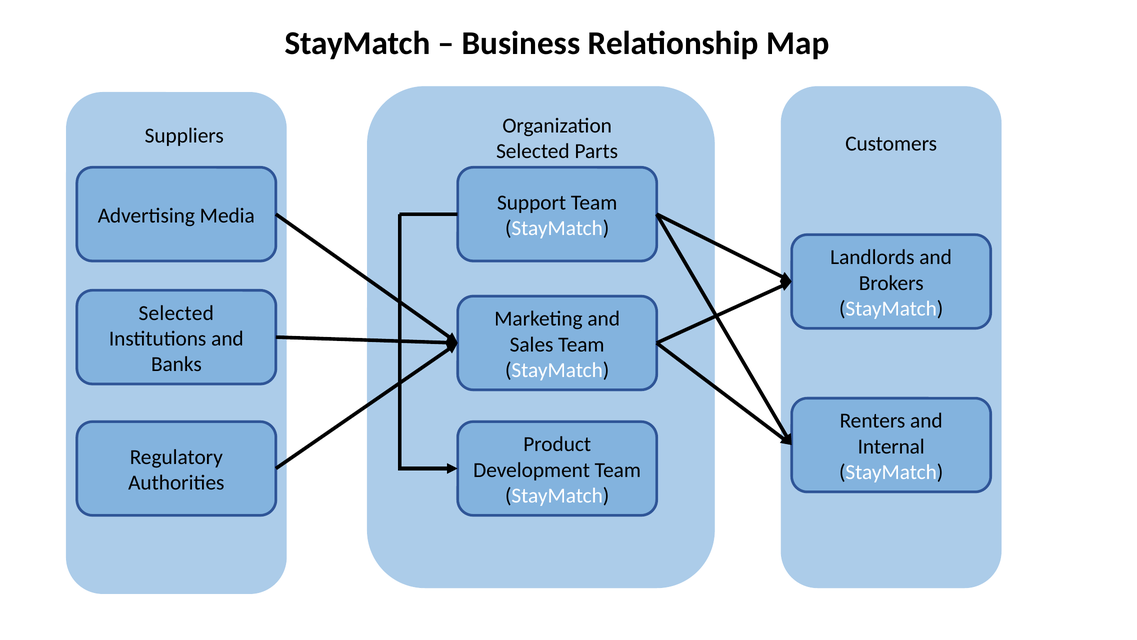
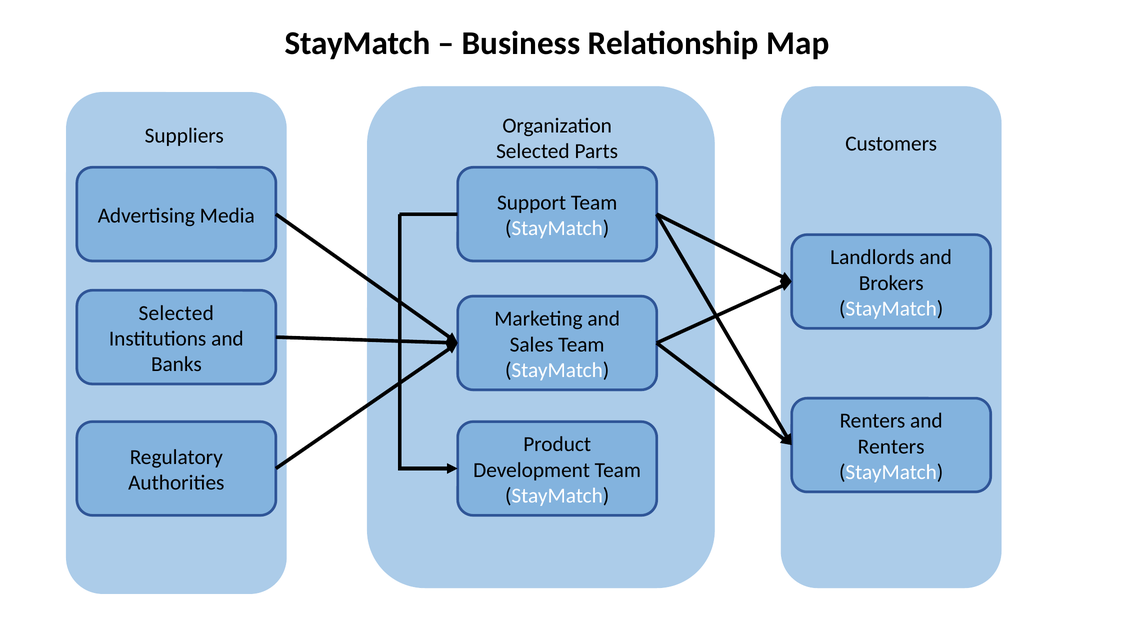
Internal at (891, 446): Internal -> Renters
